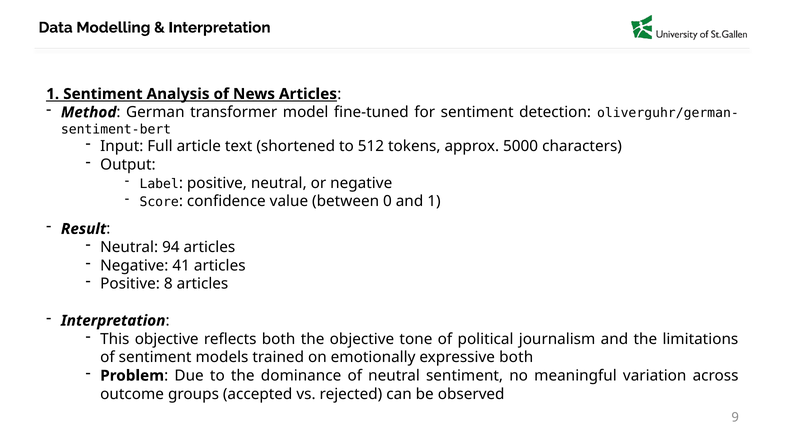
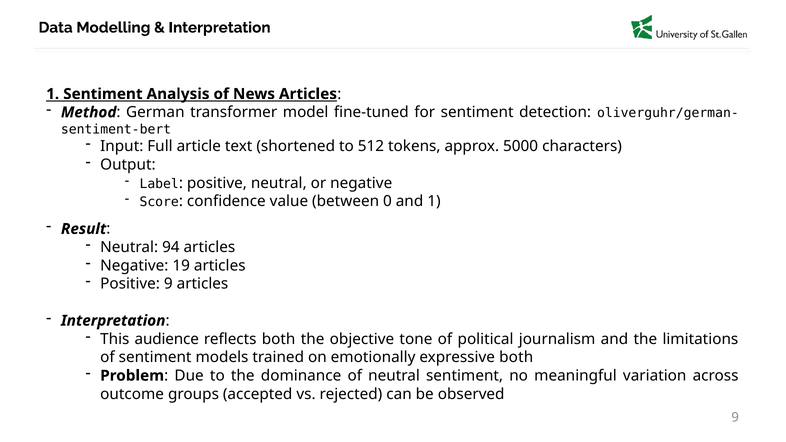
41: 41 -> 19
Positive 8: 8 -> 9
This objective: objective -> audience
